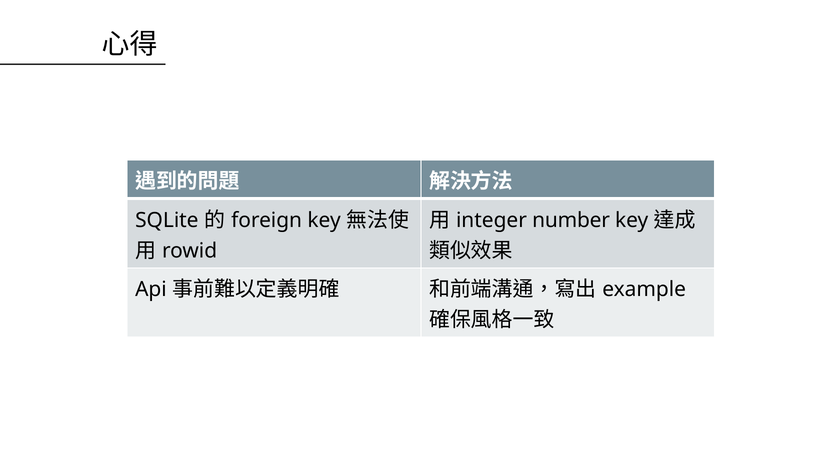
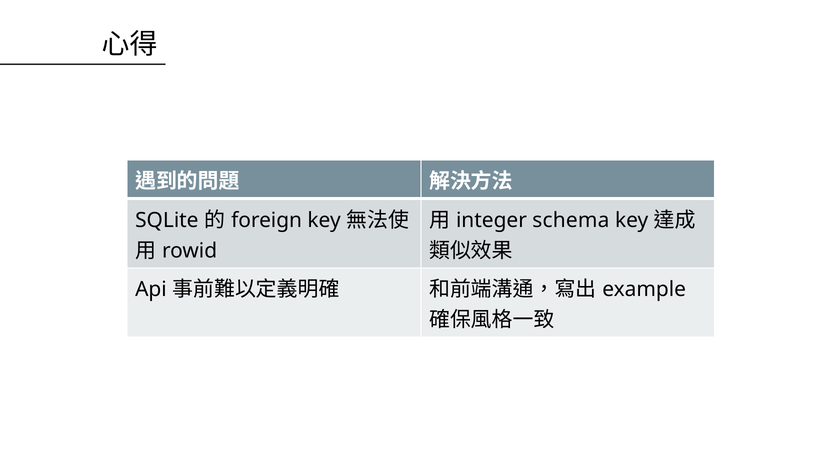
number: number -> schema
